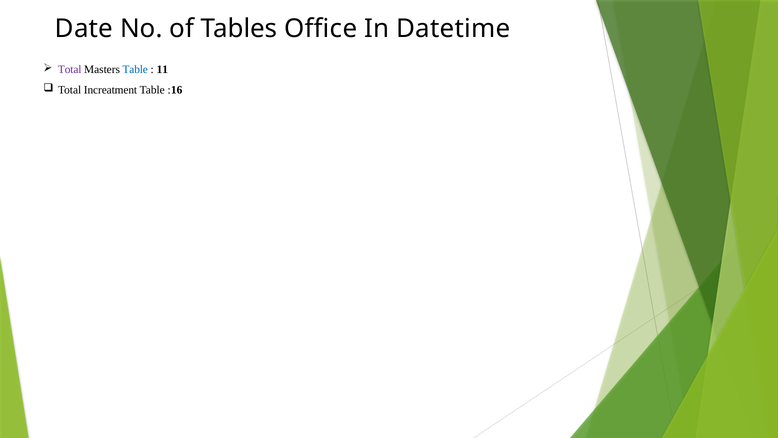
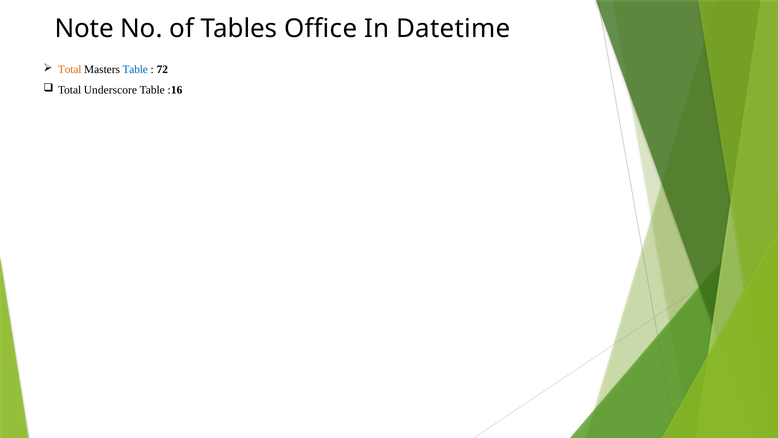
Date: Date -> Note
Total at (70, 69) colour: purple -> orange
11: 11 -> 72
Increatment: Increatment -> Underscore
